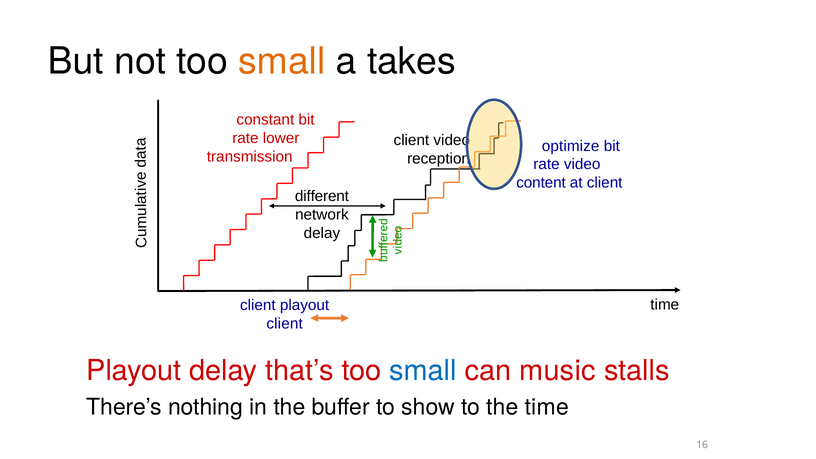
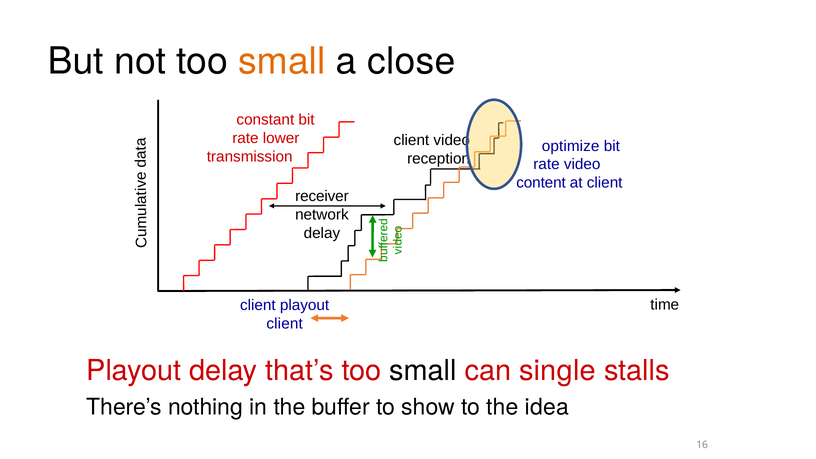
takes: takes -> close
different: different -> receiver
small at (423, 371) colour: blue -> black
music: music -> single
the time: time -> idea
